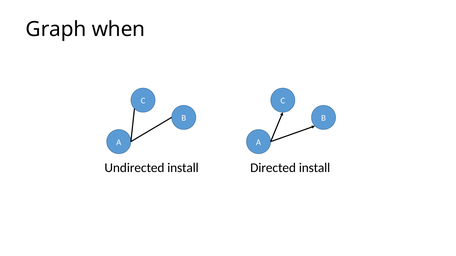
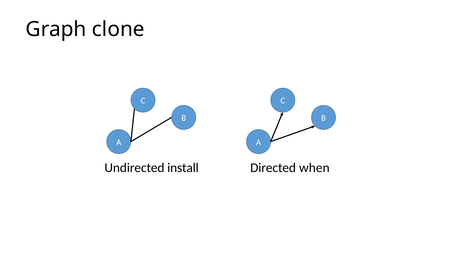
when: when -> clone
Directed install: install -> when
